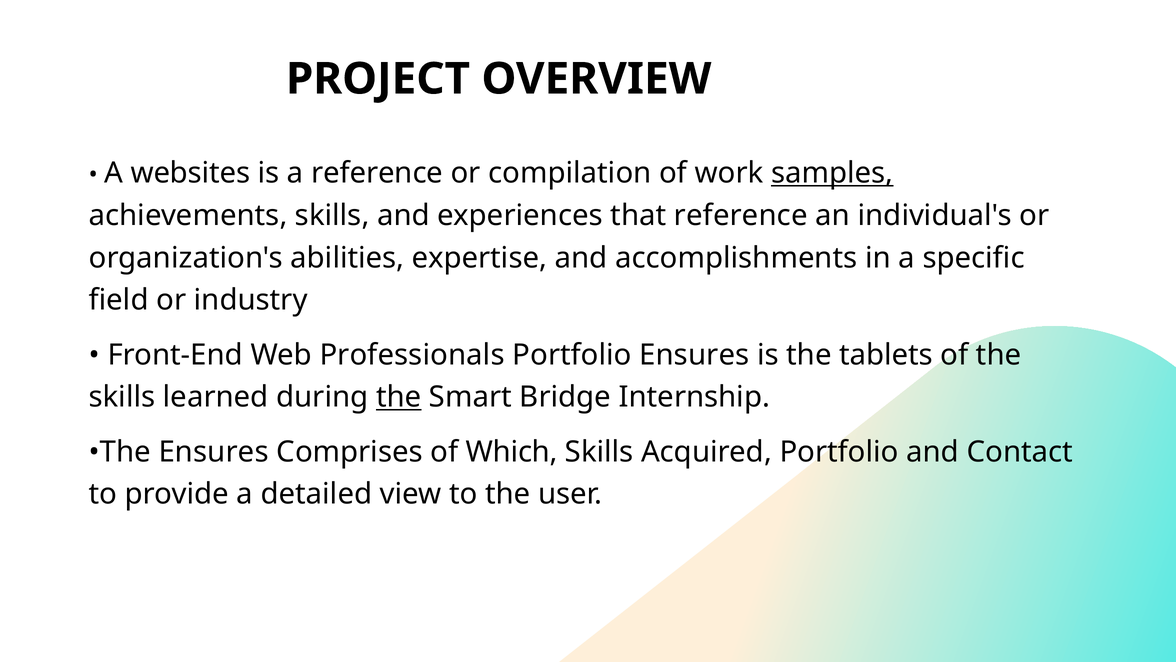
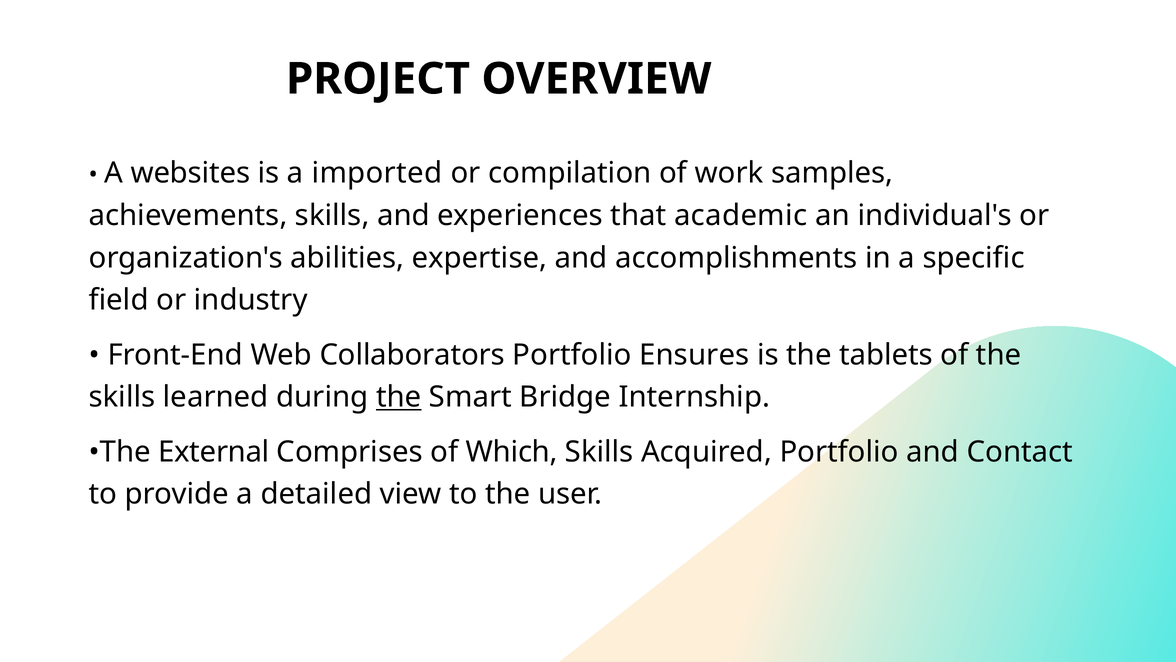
a reference: reference -> imported
samples underline: present -> none
that reference: reference -> academic
Professionals: Professionals -> Collaborators
The Ensures: Ensures -> External
